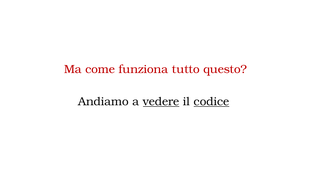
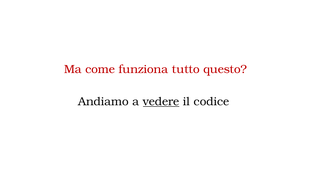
codice underline: present -> none
